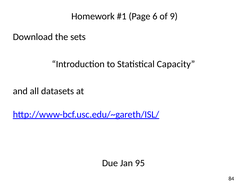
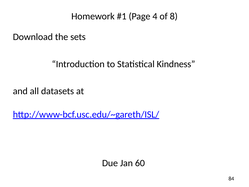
6: 6 -> 4
9: 9 -> 8
Capacity: Capacity -> Kindness
95: 95 -> 60
